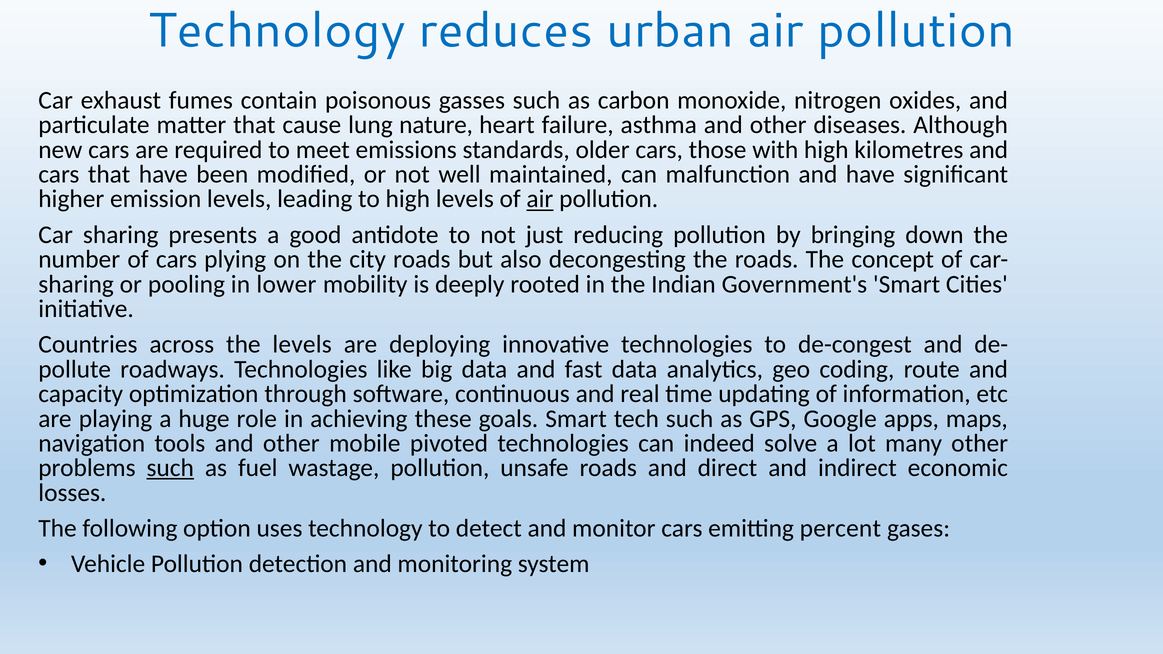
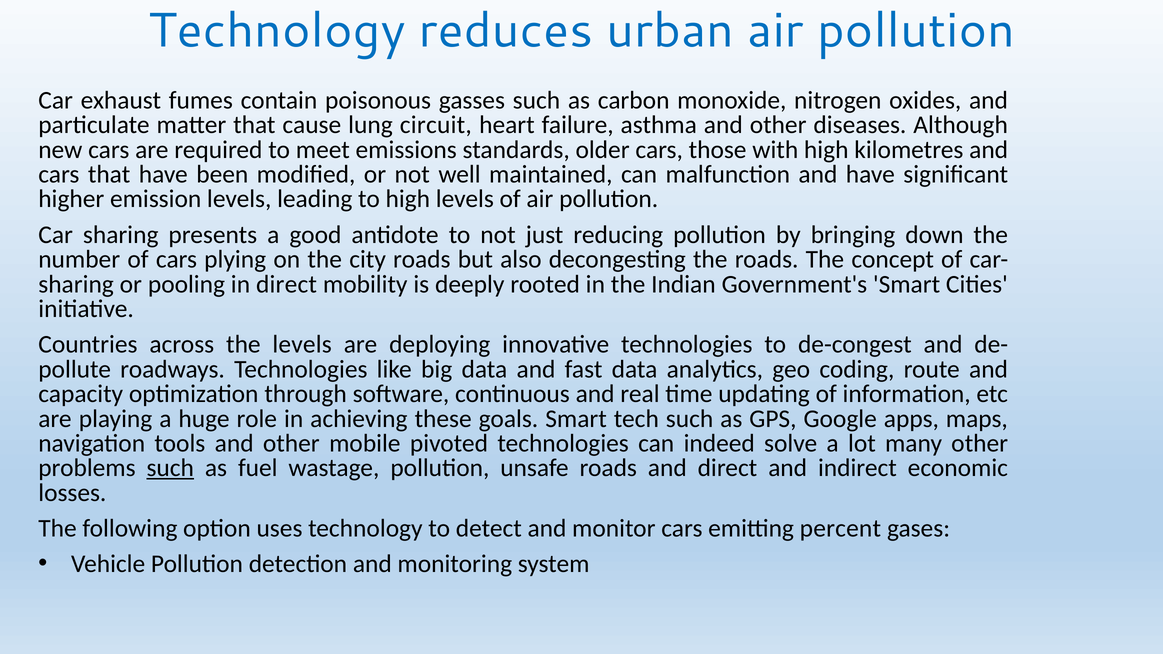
nature: nature -> circuit
air at (540, 199) underline: present -> none
in lower: lower -> direct
